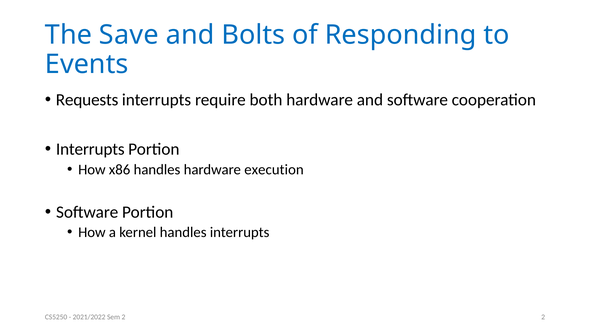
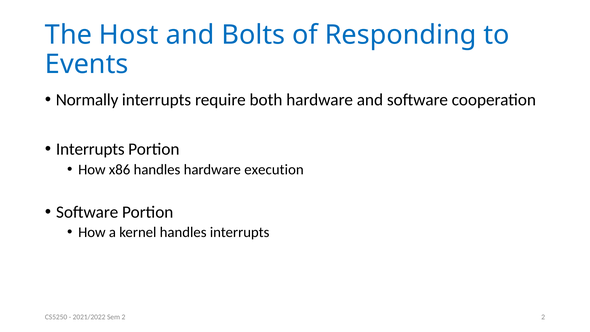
Save: Save -> Host
Requests: Requests -> Normally
